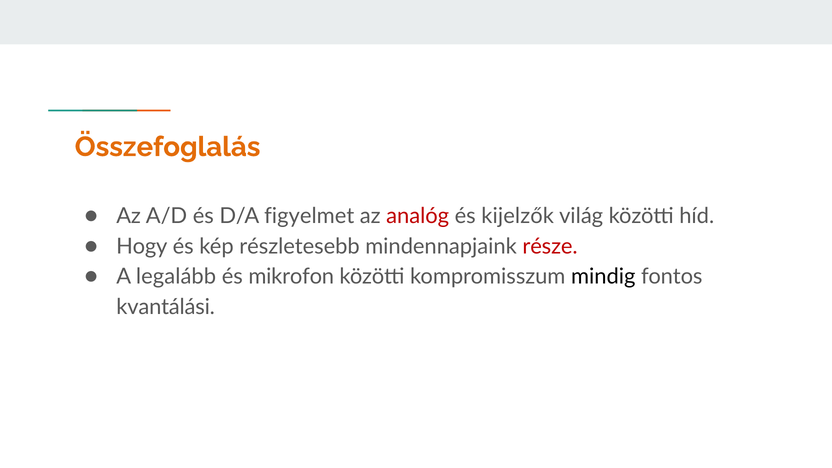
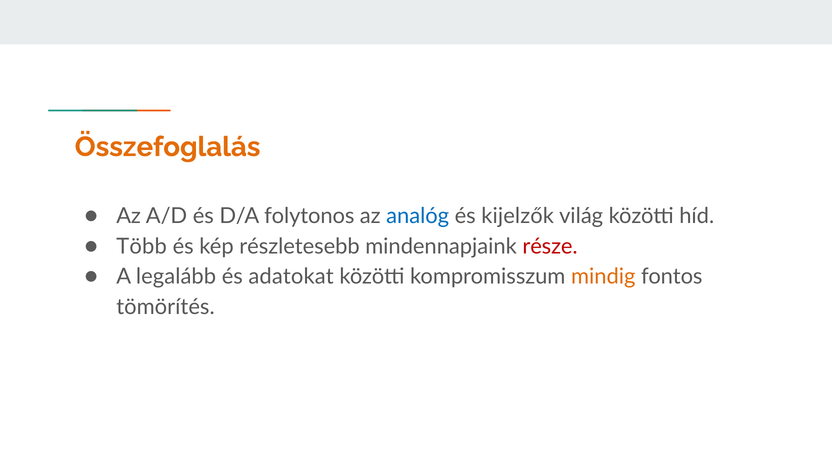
figyelmet: figyelmet -> folytonos
analóg colour: red -> blue
Hogy: Hogy -> Több
mikrofon: mikrofon -> adatokat
mindig colour: black -> orange
kvantálási: kvantálási -> tömörítés
